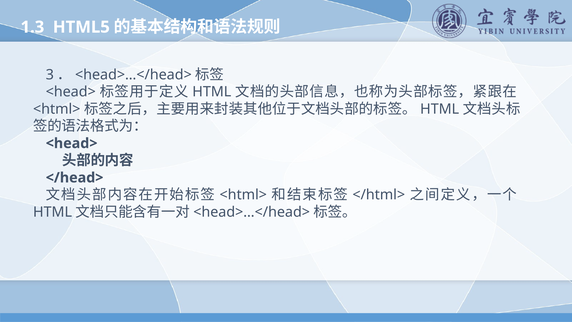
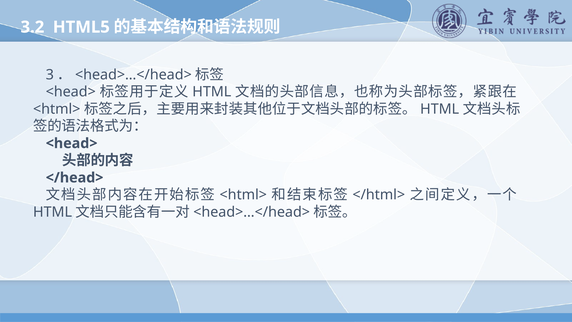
1.3: 1.3 -> 3.2
